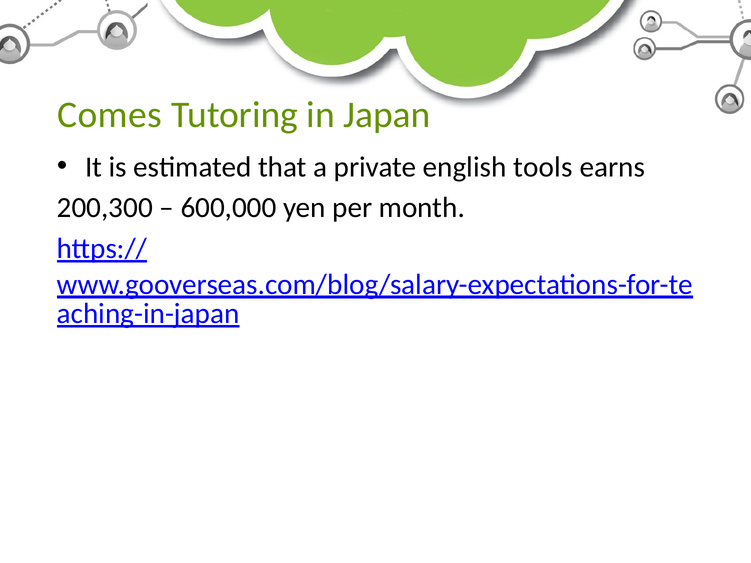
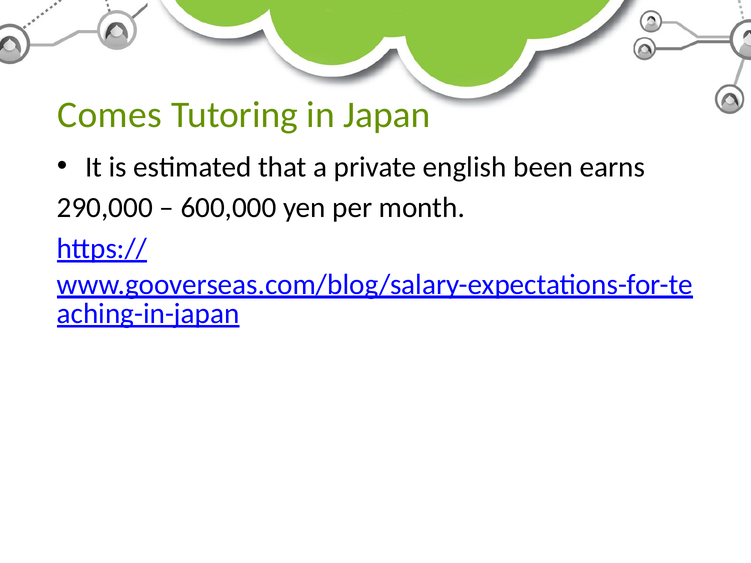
tools: tools -> been
200,300: 200,300 -> 290,000
